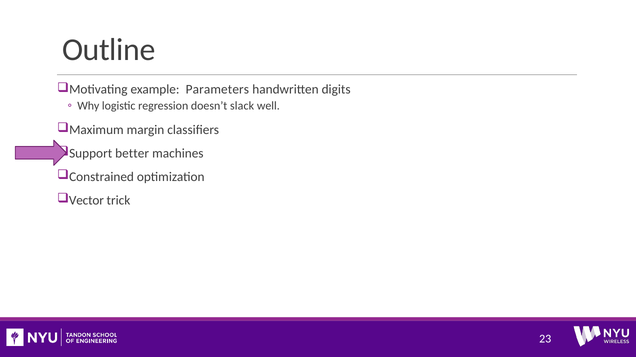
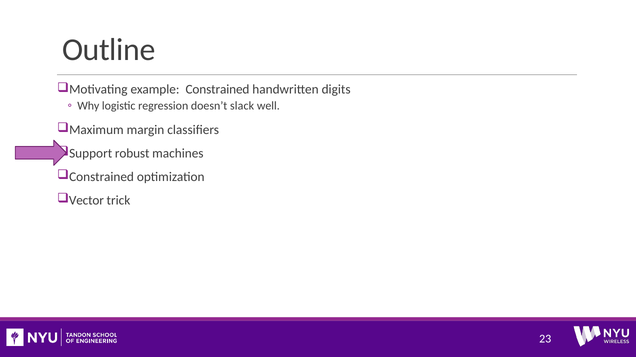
example Parameters: Parameters -> Constrained
better: better -> robust
